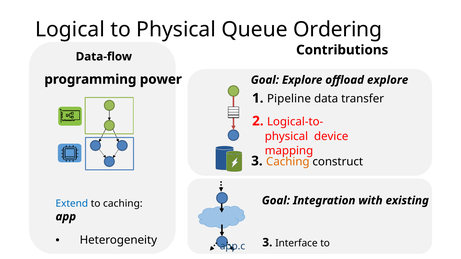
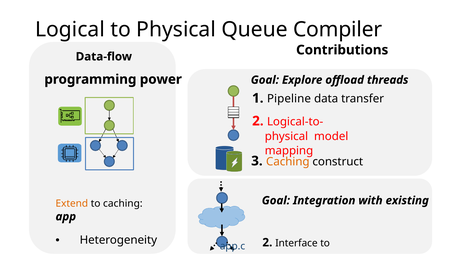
Ordering: Ordering -> Compiler
offload explore: explore -> threads
device: device -> model
Extend colour: blue -> orange
app.c 3: 3 -> 2
